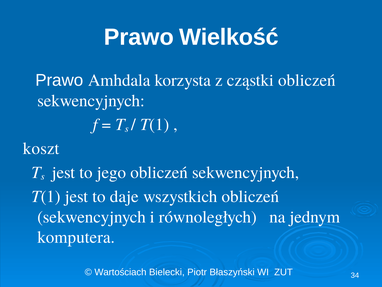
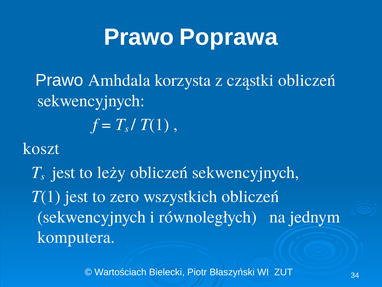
Wielkość: Wielkość -> Poprawa
jego: jego -> leży
daje: daje -> zero
